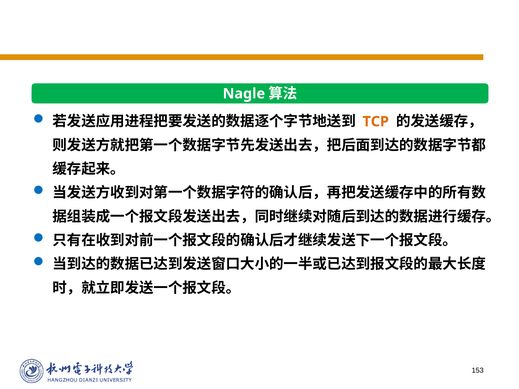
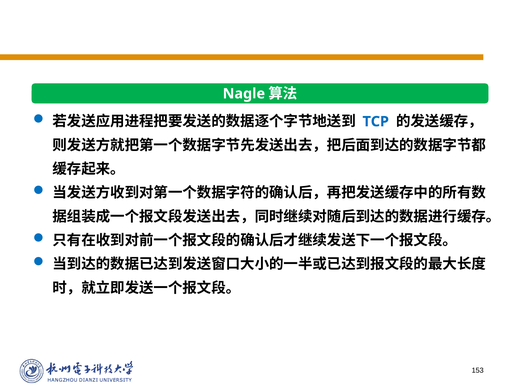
TCP colour: orange -> blue
